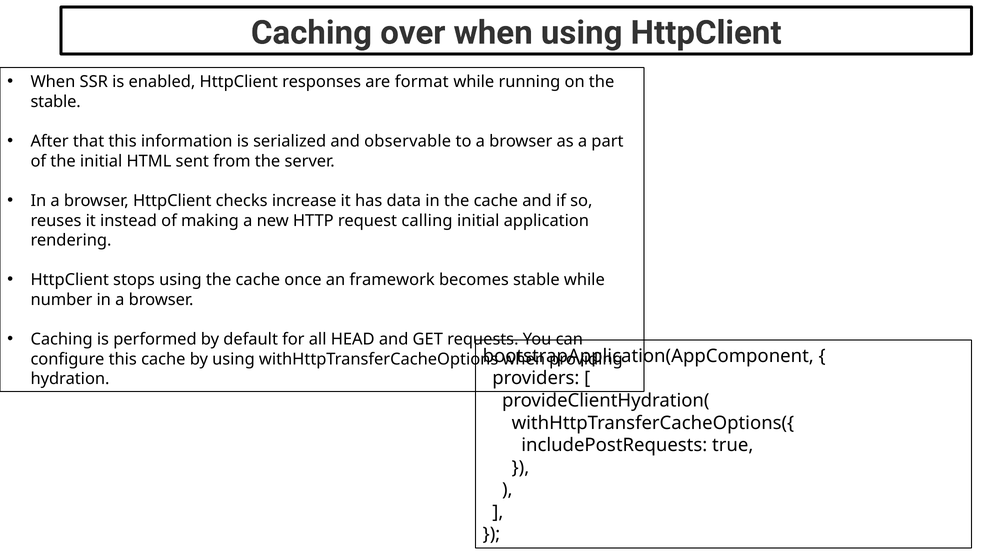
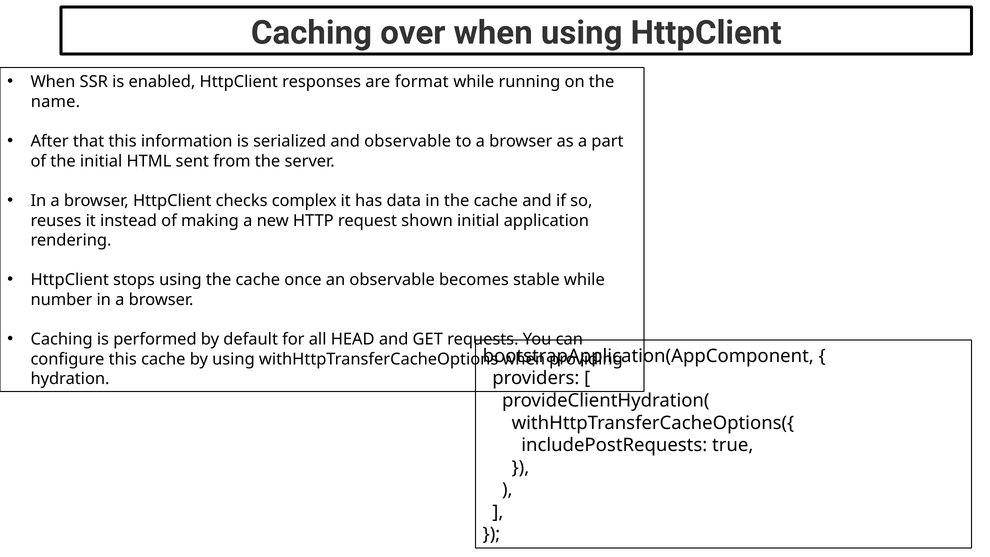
stable at (56, 102): stable -> name
increase: increase -> complex
calling: calling -> shown
an framework: framework -> observable
